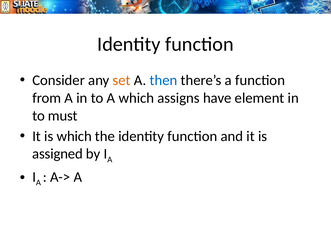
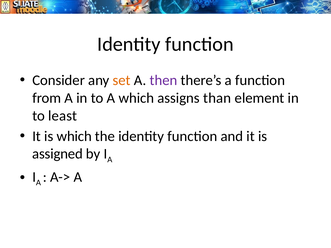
then colour: blue -> purple
have: have -> than
must: must -> least
